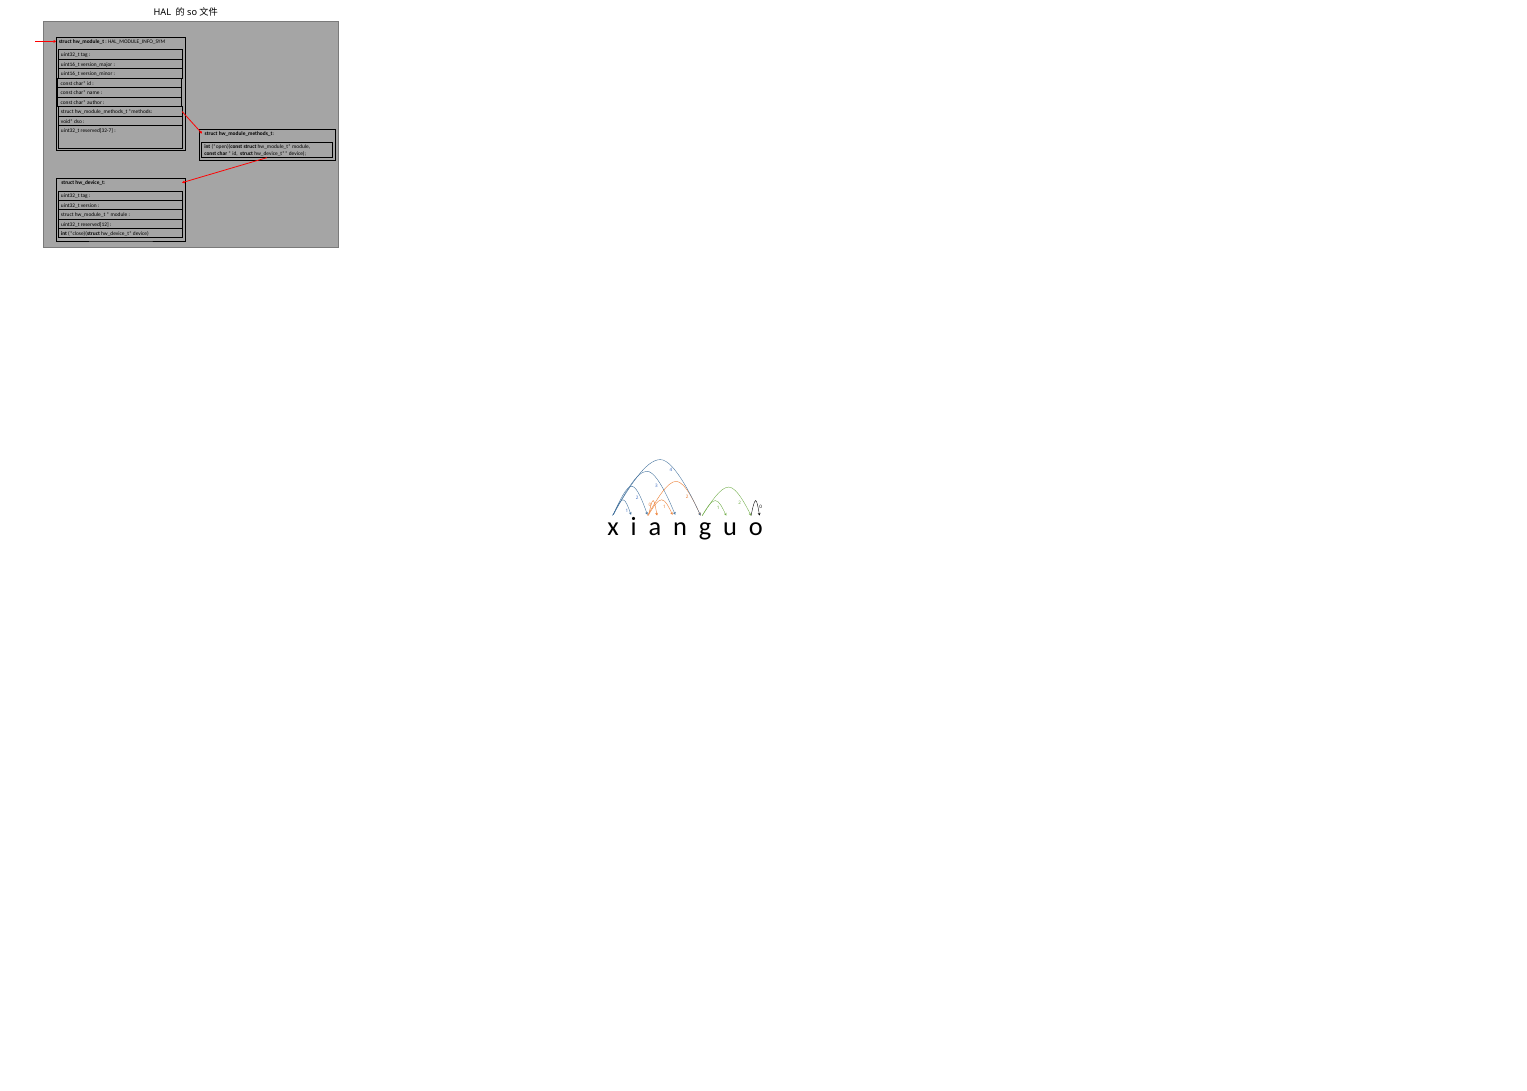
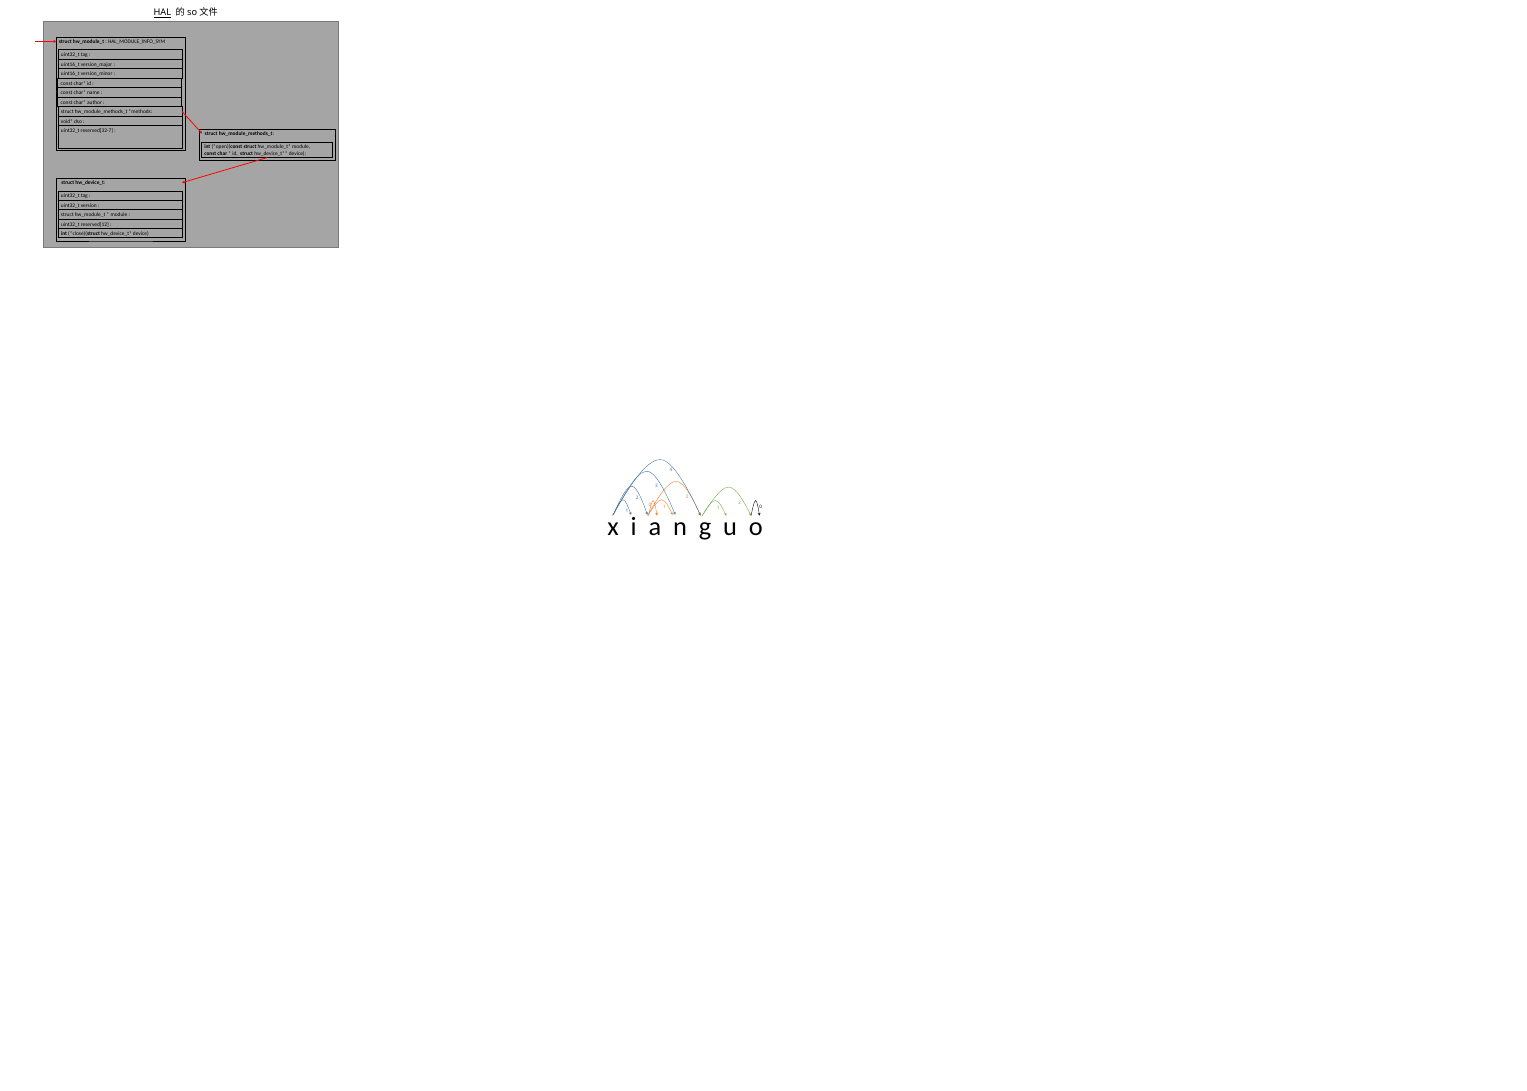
HAL underline: none -> present
